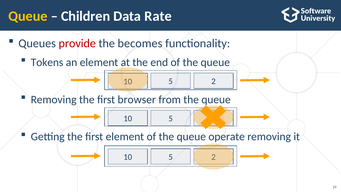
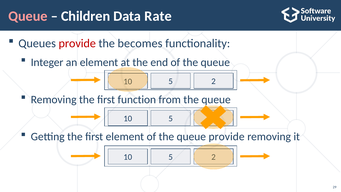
Queue at (28, 16) colour: yellow -> pink
Tokens: Tokens -> Integer
browser: browser -> function
queue operate: operate -> provide
